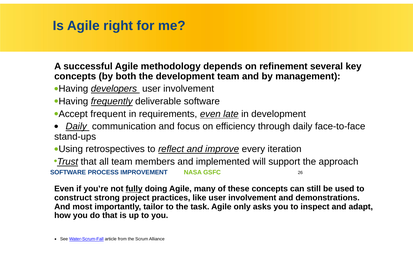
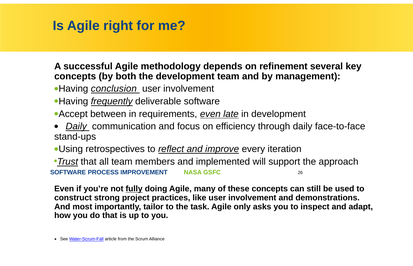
developers: developers -> conclusion
frequent: frequent -> between
